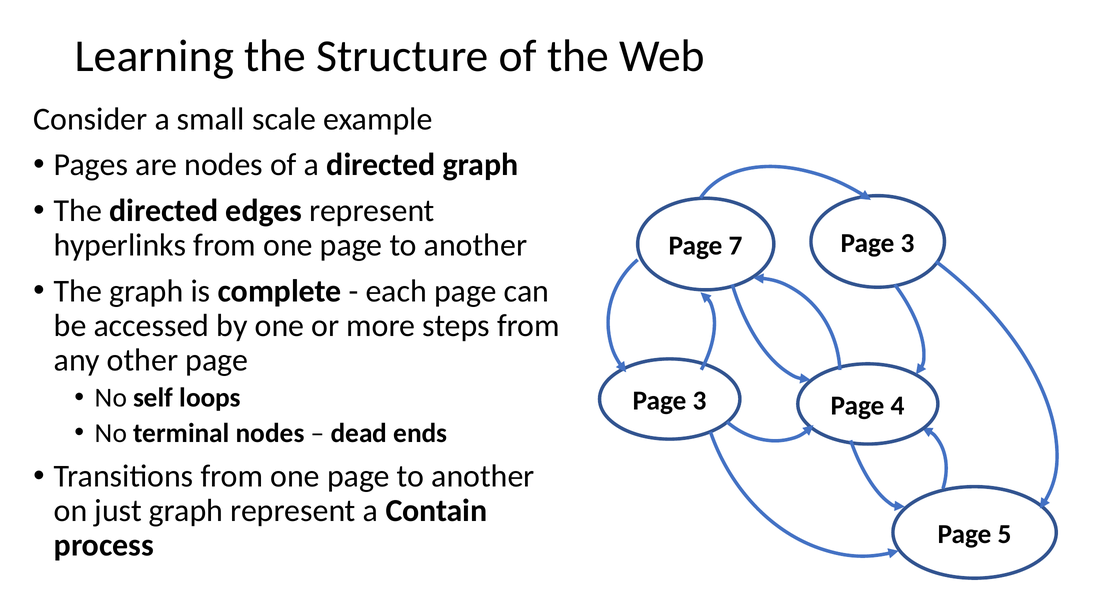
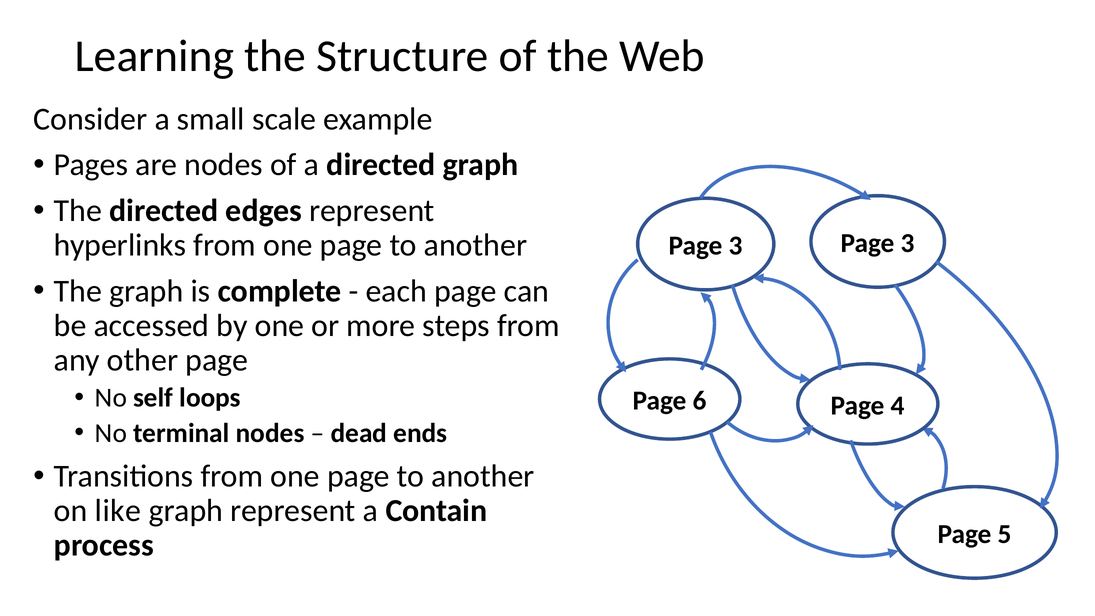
7 at (736, 246): 7 -> 3
3 at (700, 401): 3 -> 6
just: just -> like
